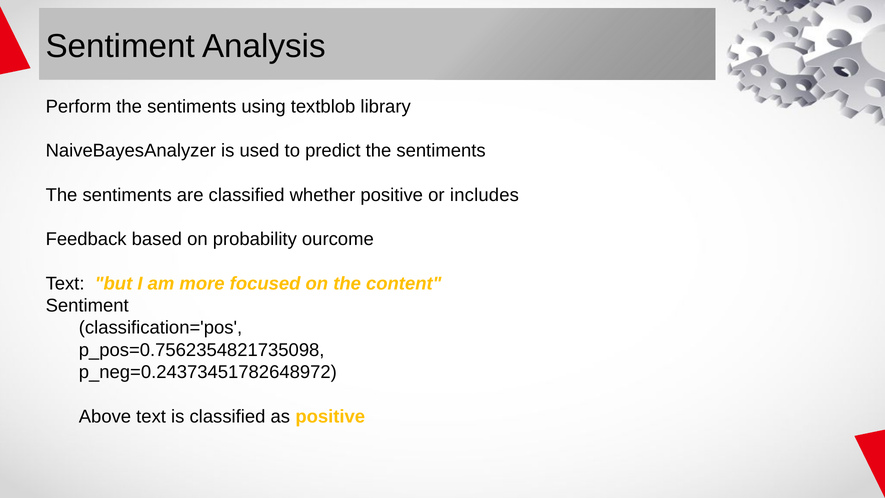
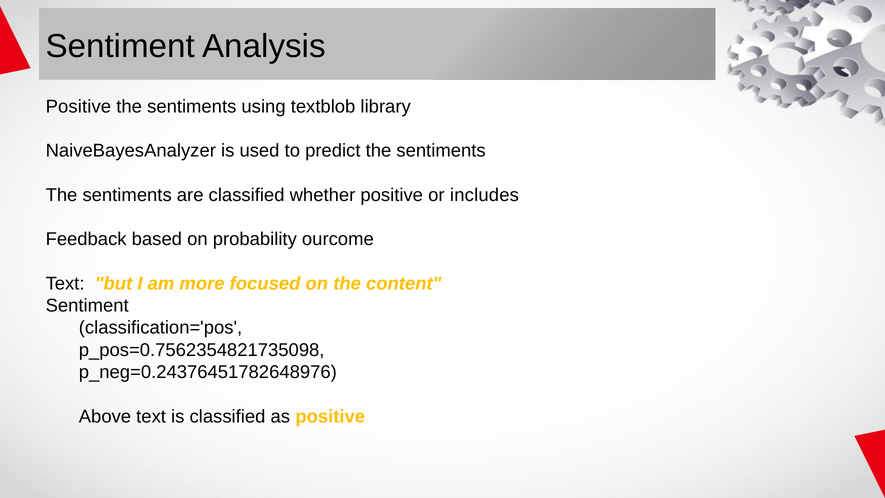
Perform at (78, 106): Perform -> Positive
p_neg=0.24373451782648972: p_neg=0.24373451782648972 -> p_neg=0.24376451782648976
